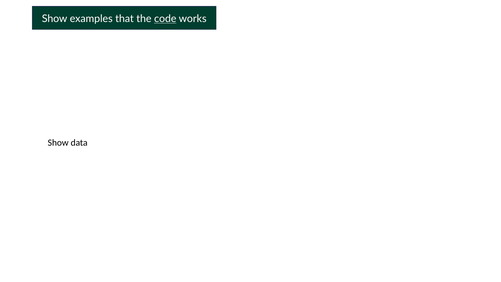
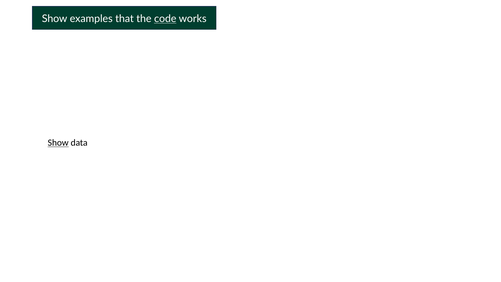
Show at (58, 143) underline: none -> present
